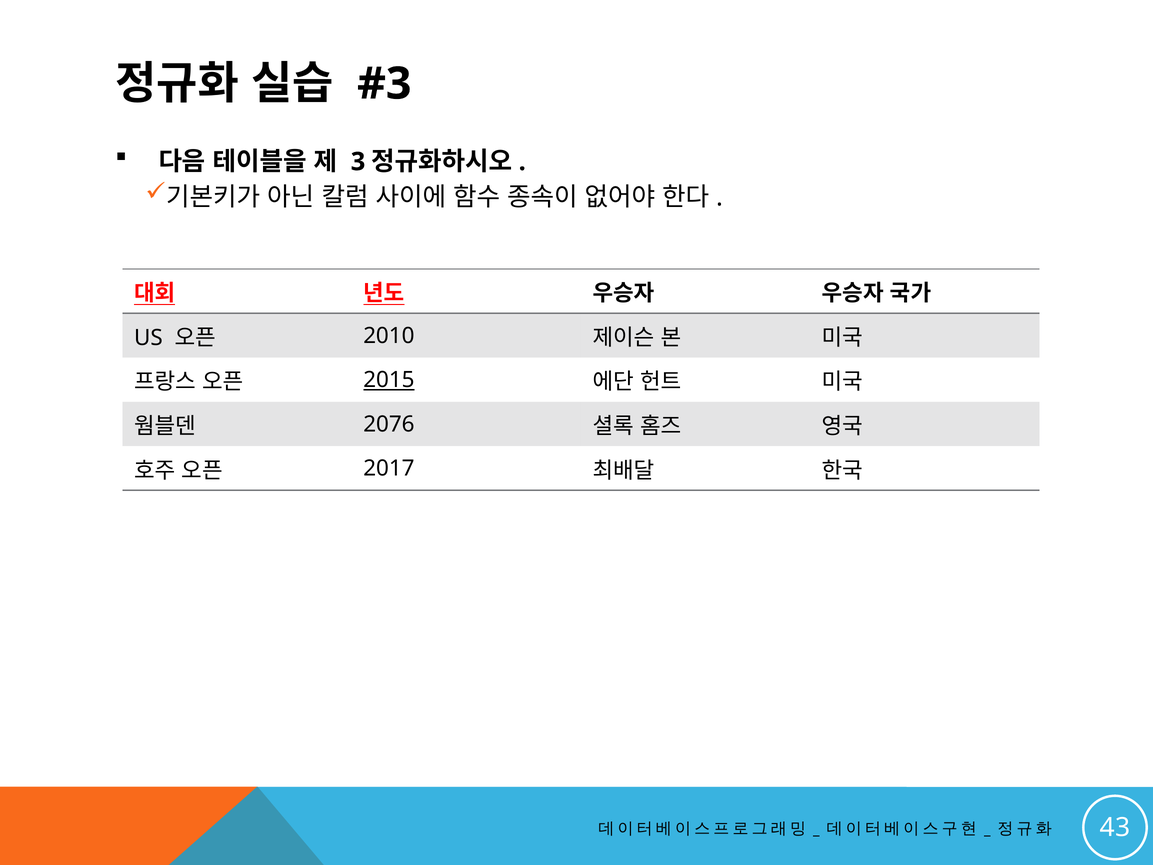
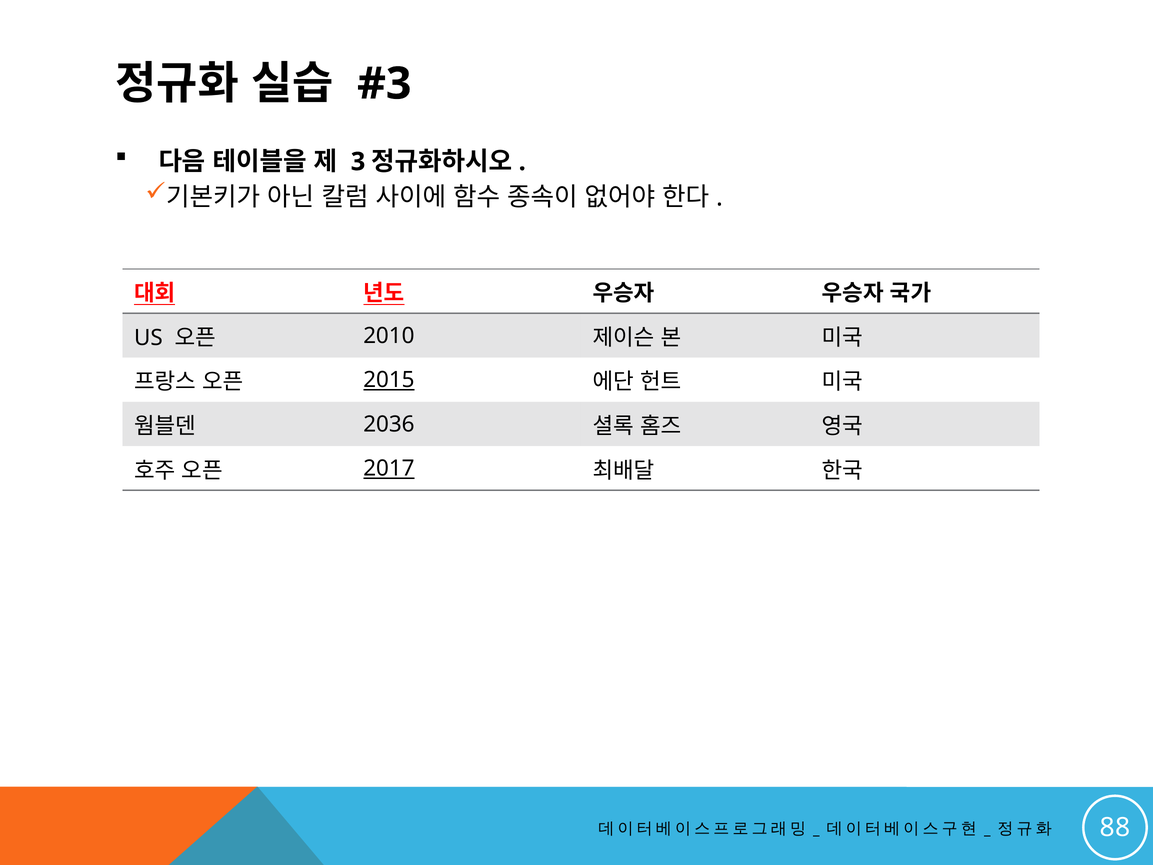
2076: 2076 -> 2036
2017 underline: none -> present
43: 43 -> 88
